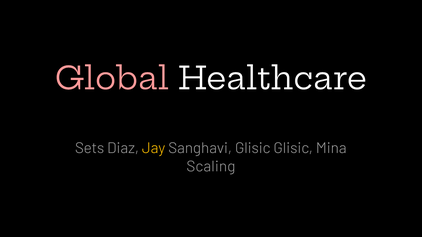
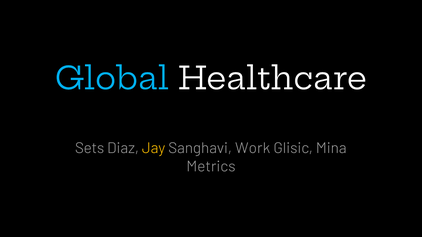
Global colour: pink -> light blue
Sanghavi Glisic: Glisic -> Work
Scaling: Scaling -> Metrics
